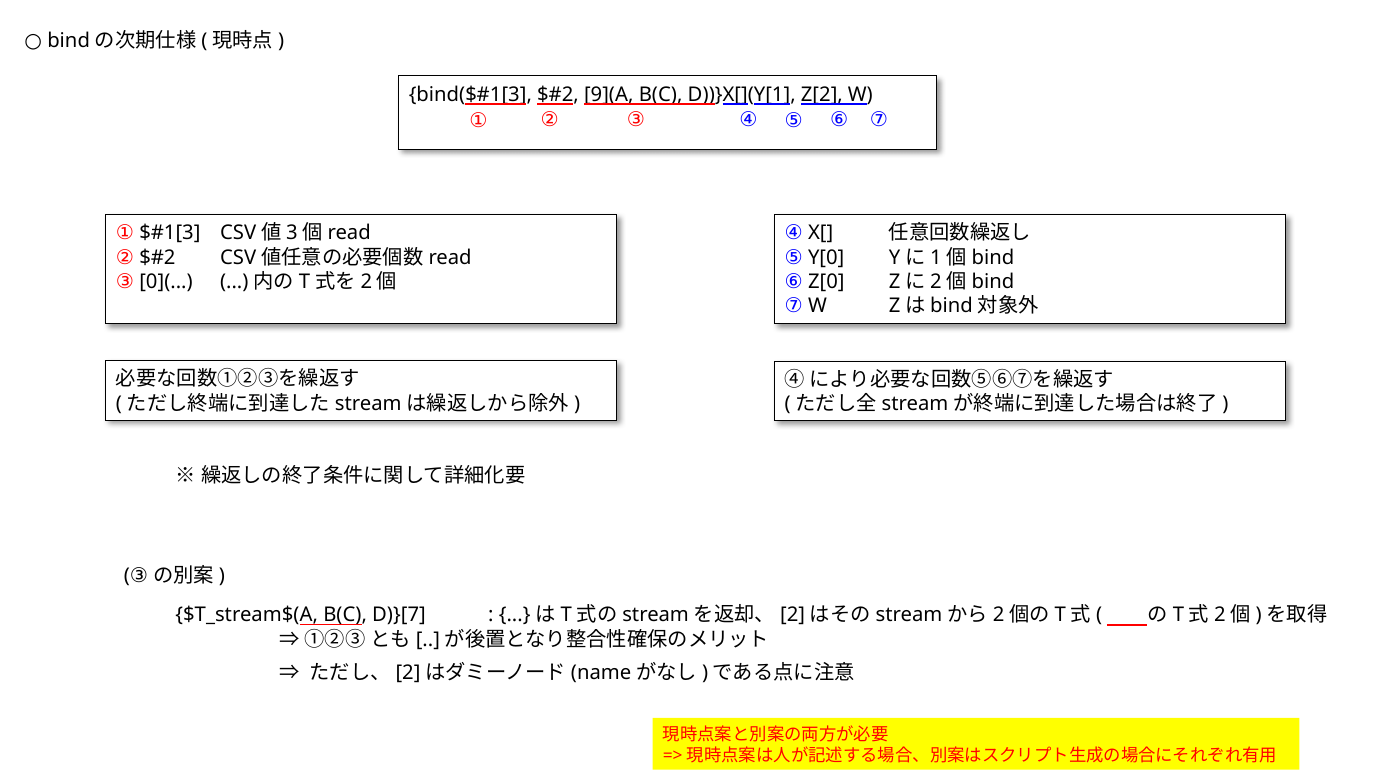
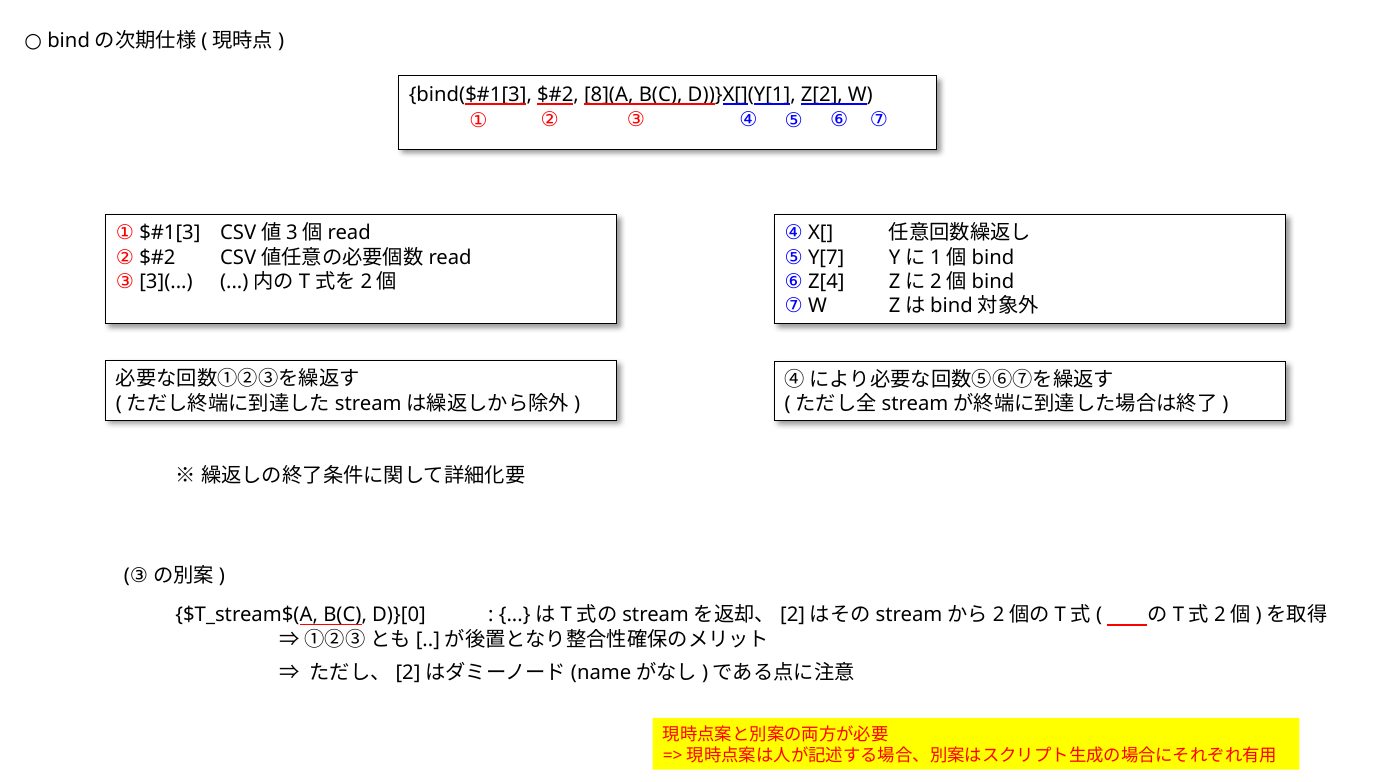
9](A: 9](A -> 8](A
Y[0: Y[0 -> Y[7
0](: 0]( -> 3](
Z[0: Z[0 -> Z[4
D)}[7: D)}[7 -> D)}[0
